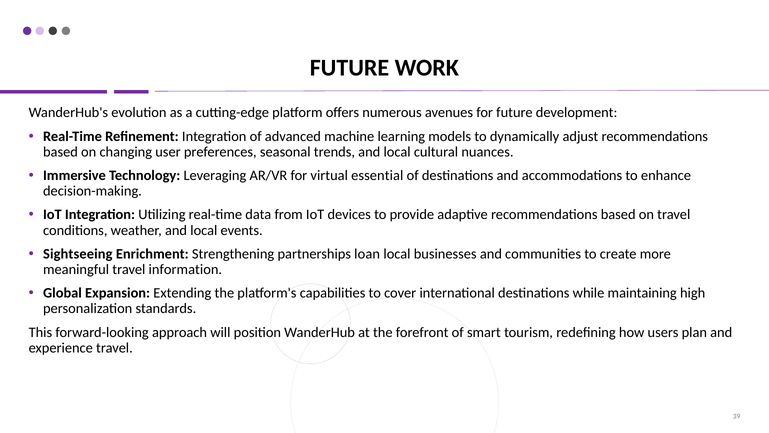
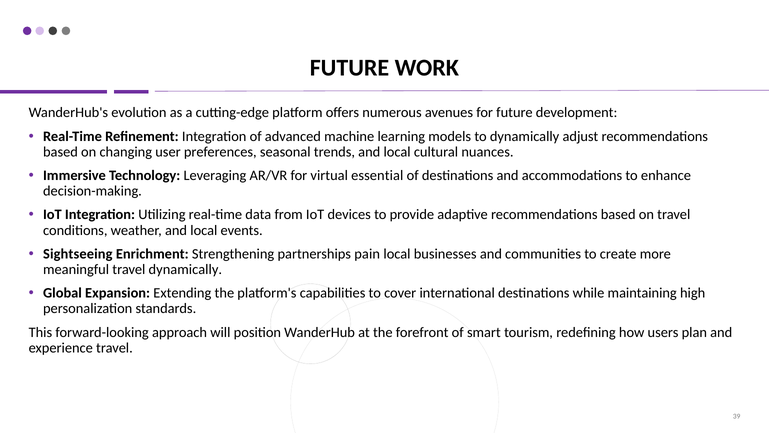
loan: loan -> pain
travel information: information -> dynamically
